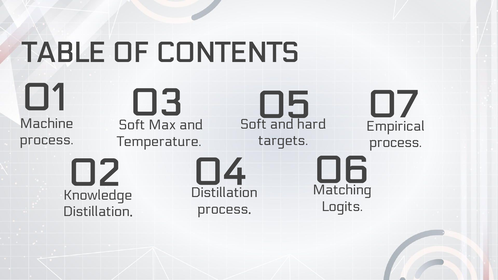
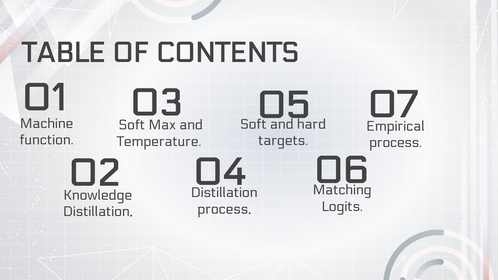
process at (47, 140): process -> function
